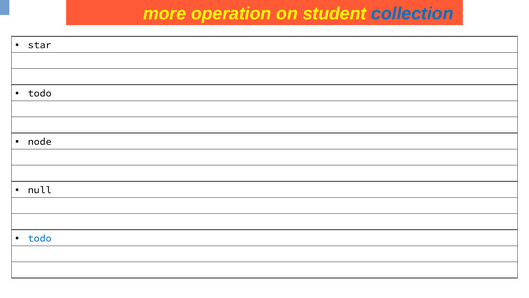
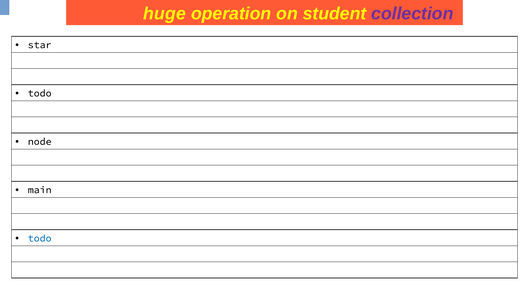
more: more -> huge
collection colour: blue -> purple
null: null -> main
